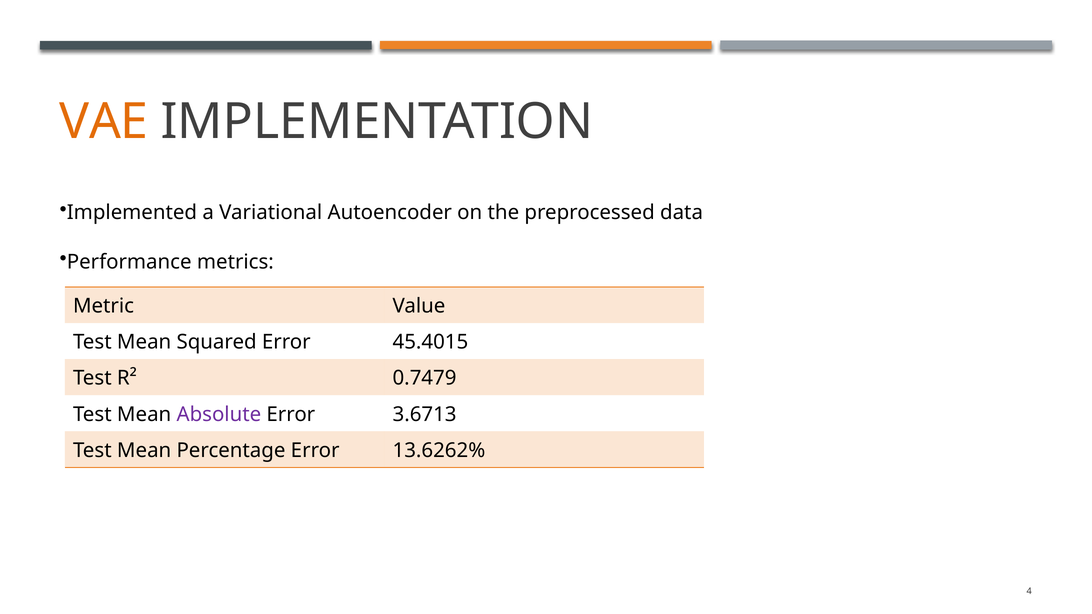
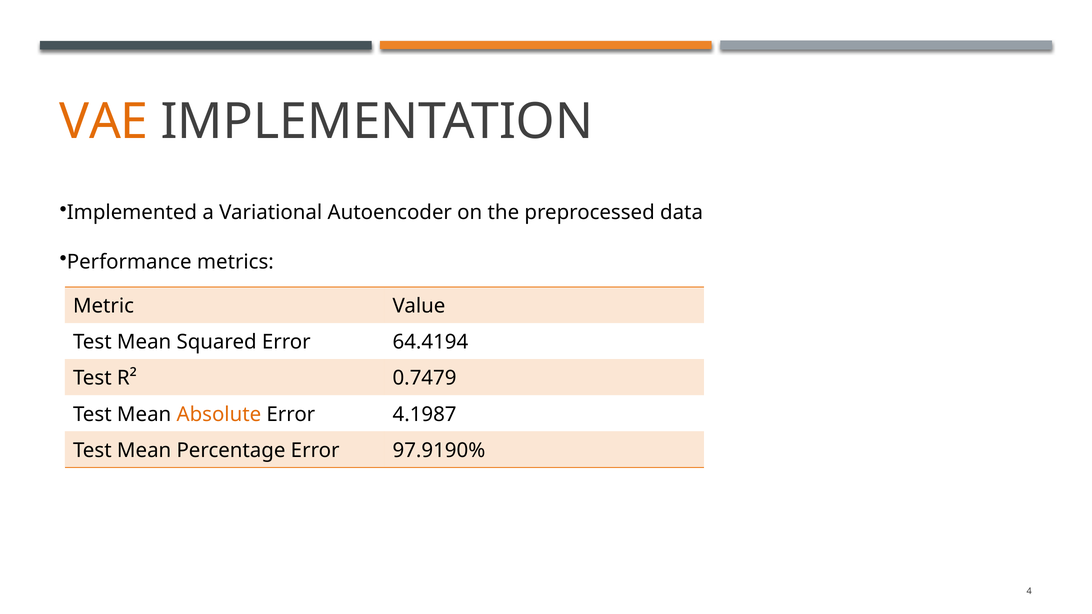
45.4015: 45.4015 -> 64.4194
Absolute colour: purple -> orange
3.6713: 3.6713 -> 4.1987
13.6262%: 13.6262% -> 97.9190%
